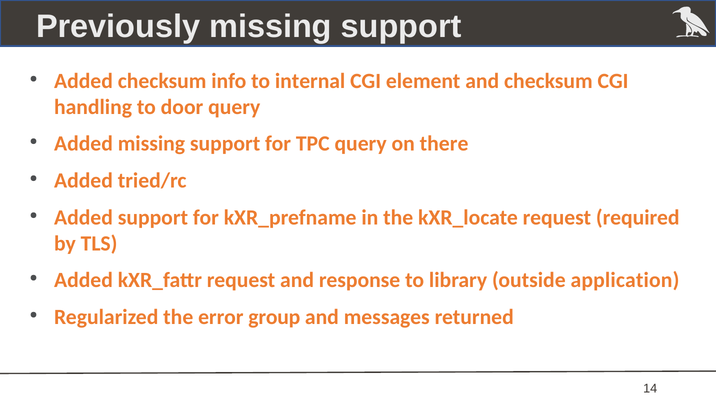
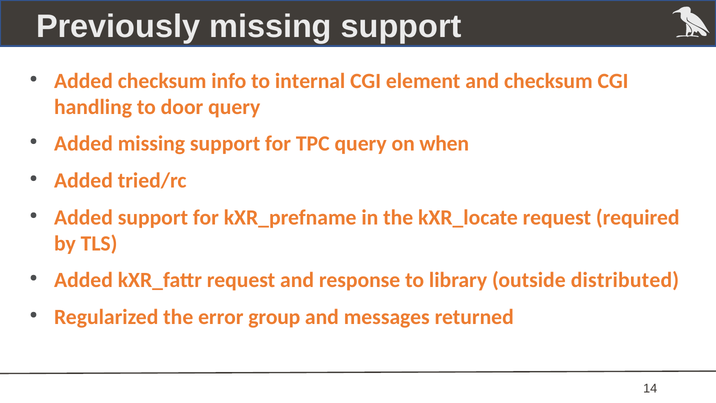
there: there -> when
application: application -> distributed
